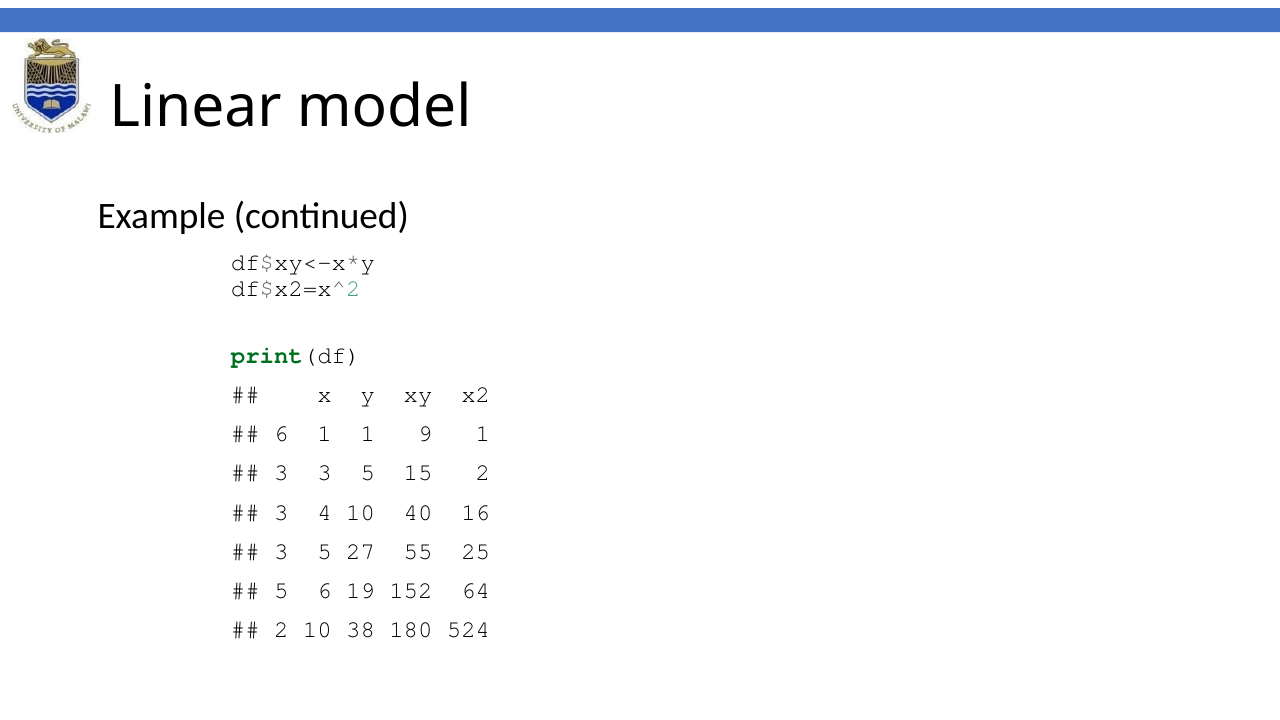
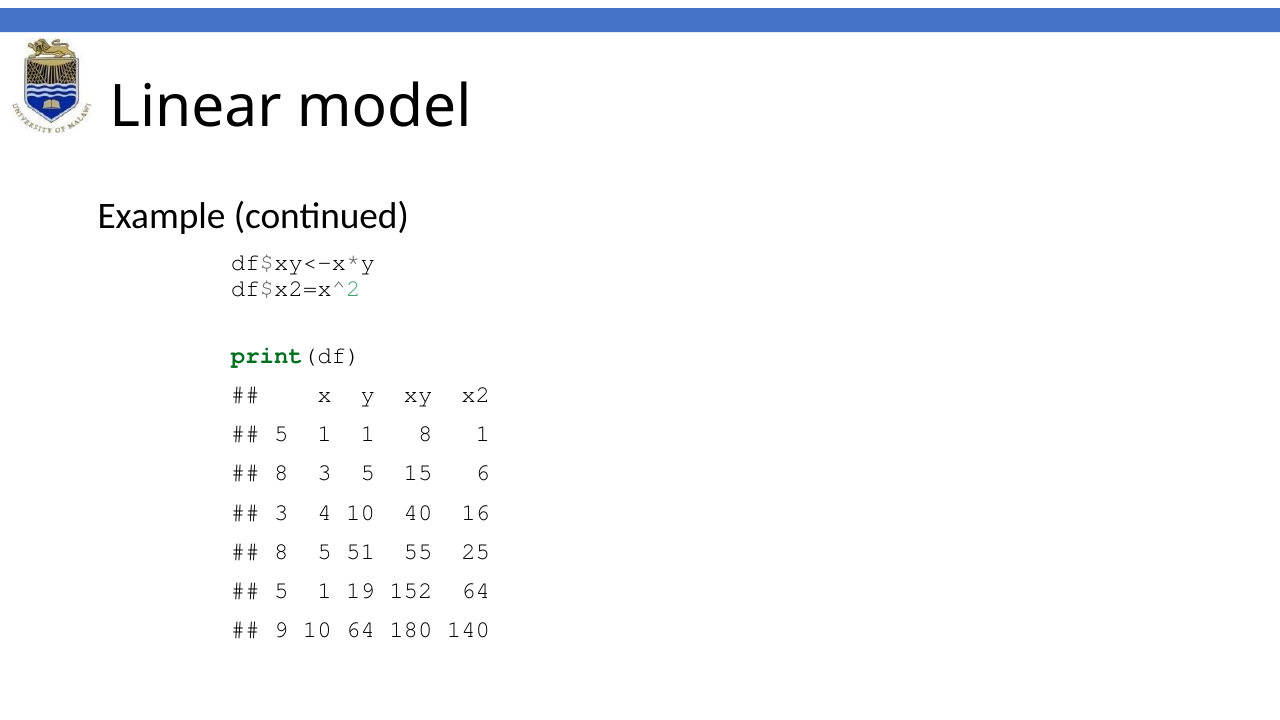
6 at (281, 434): 6 -> 5
1 9: 9 -> 8
3 at (281, 473): 3 -> 8
15 2: 2 -> 6
3 at (281, 551): 3 -> 8
27: 27 -> 51
6 at (325, 591): 6 -> 1
2 at (281, 630): 2 -> 9
10 38: 38 -> 64
524: 524 -> 140
